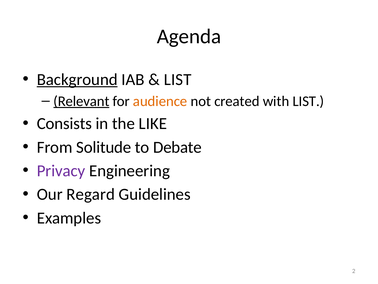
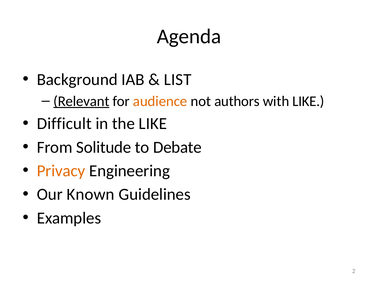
Background underline: present -> none
created: created -> authors
with LIST: LIST -> LIKE
Consists: Consists -> Difficult
Privacy colour: purple -> orange
Regard: Regard -> Known
